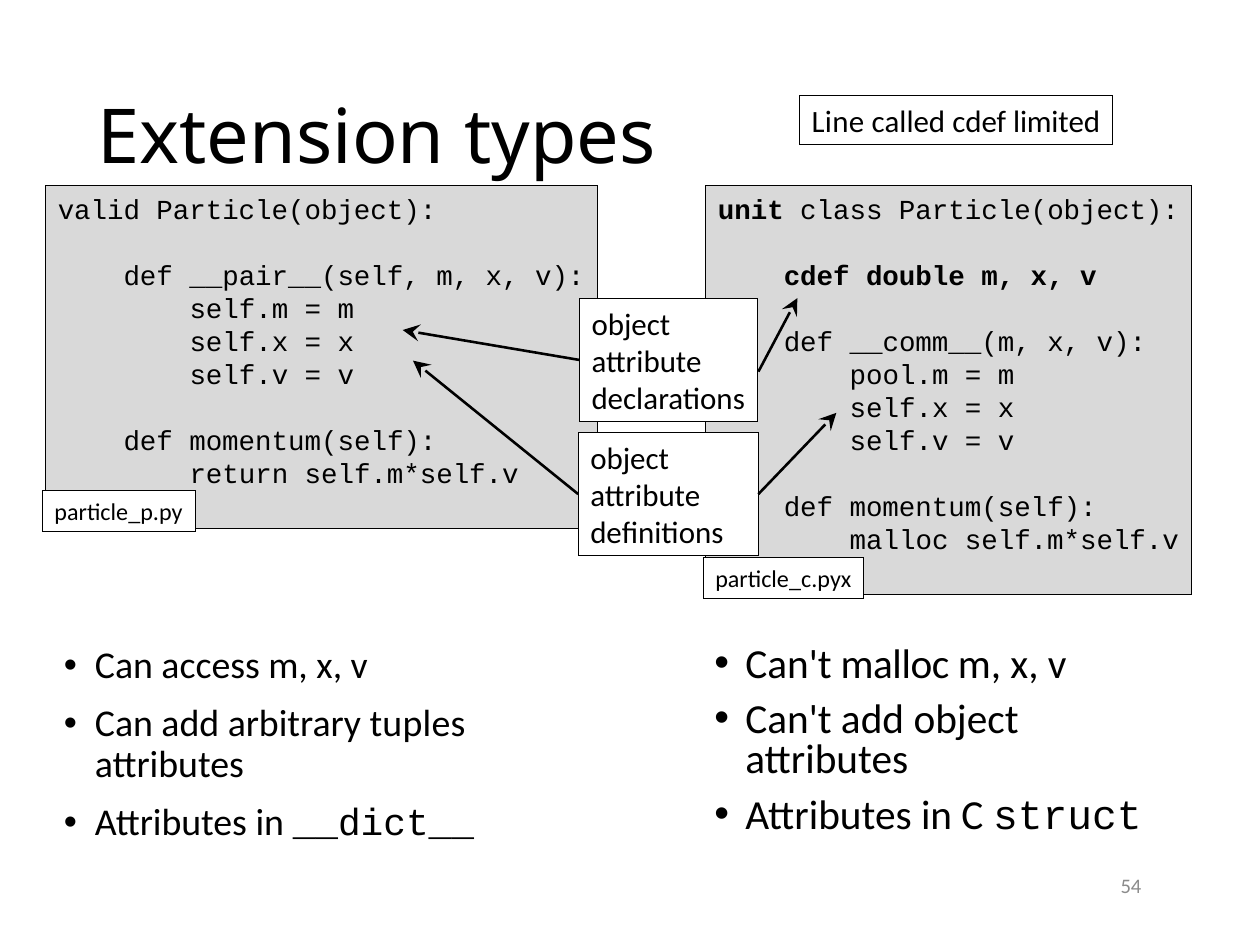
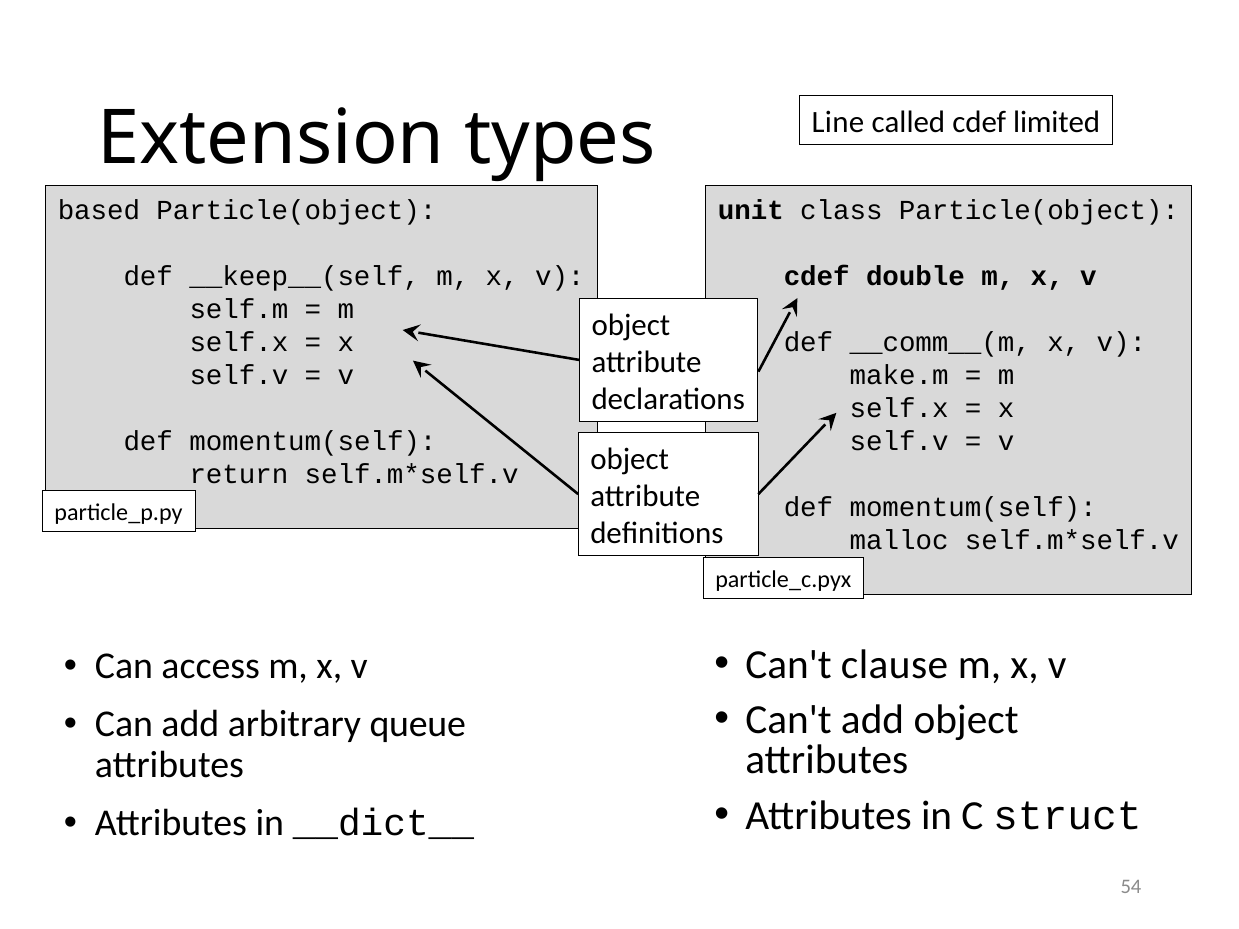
valid: valid -> based
__pair__(self: __pair__(self -> __keep__(self
pool.m: pool.m -> make.m
Can't malloc: malloc -> clause
tuples: tuples -> queue
